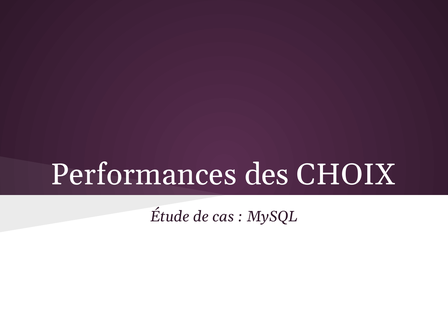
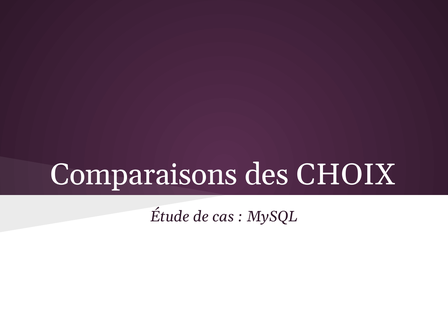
Performances: Performances -> Comparaisons
